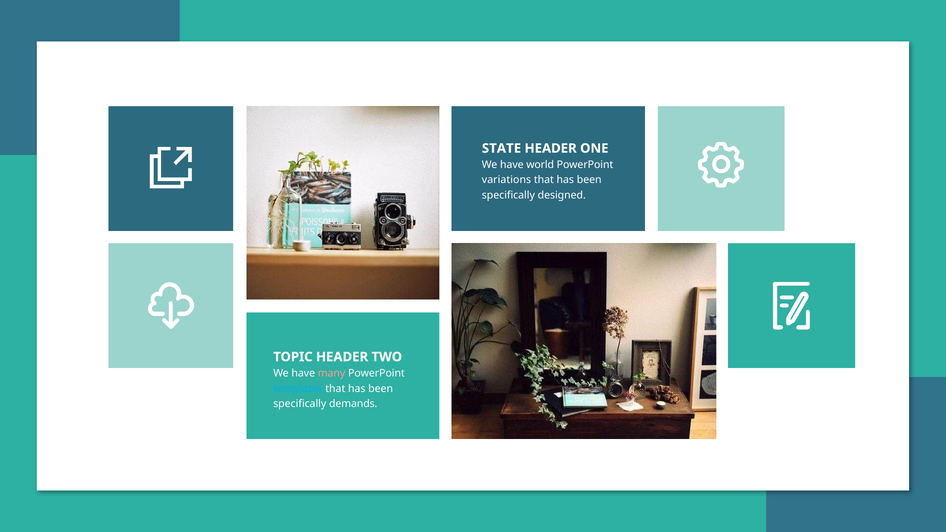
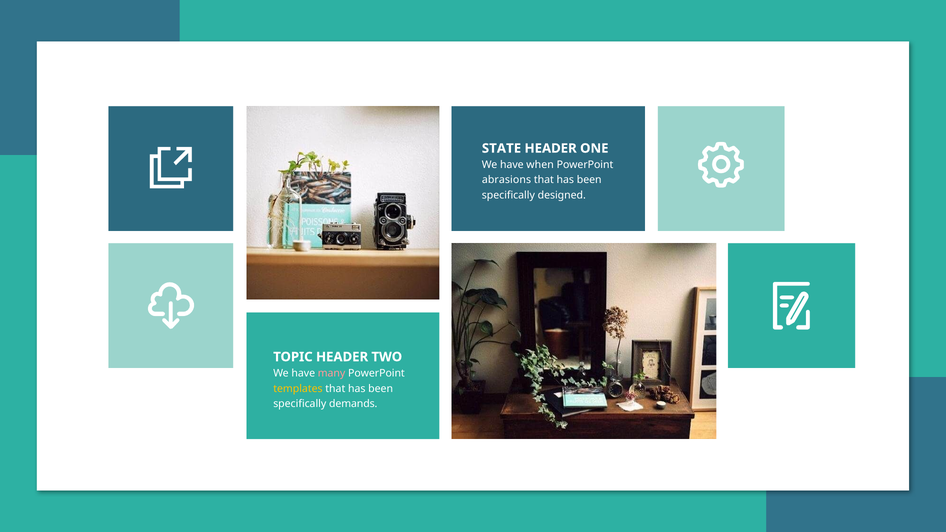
world: world -> when
variations: variations -> abrasions
templates colour: light blue -> yellow
